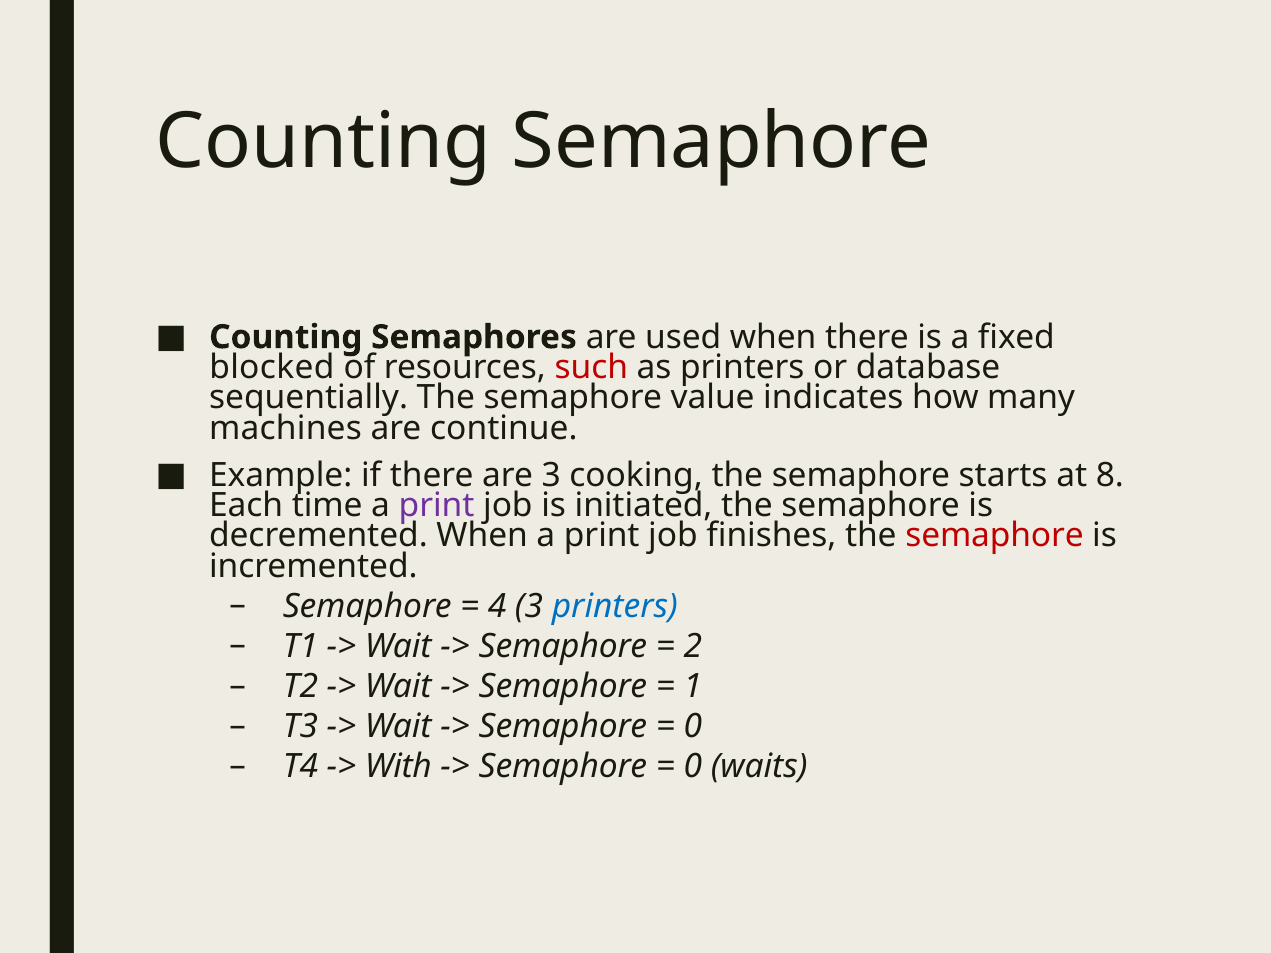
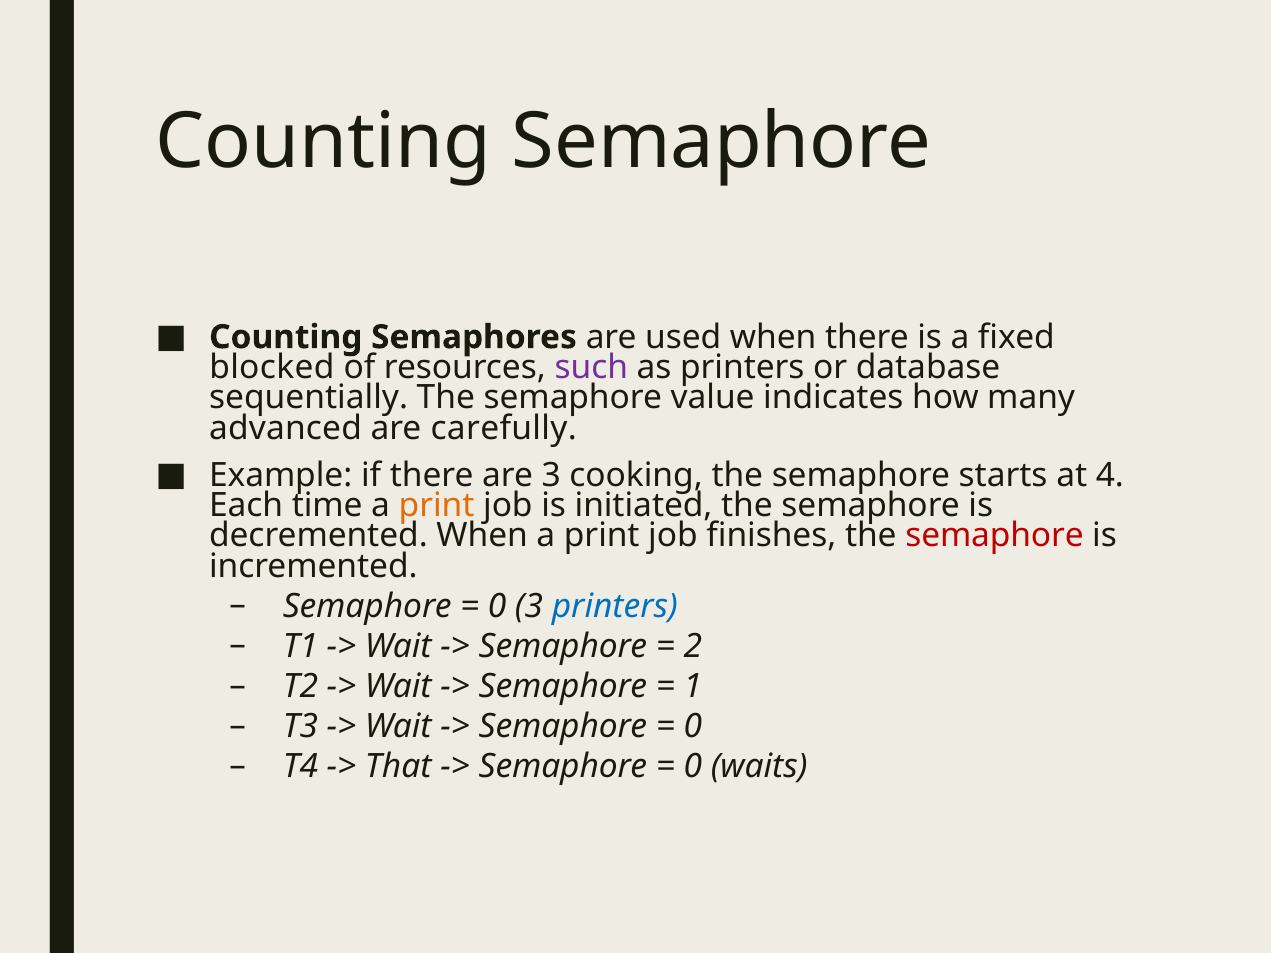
such colour: red -> purple
machines: machines -> advanced
continue: continue -> carefully
8: 8 -> 4
print at (437, 506) colour: purple -> orange
4 at (497, 606): 4 -> 0
With: With -> That
